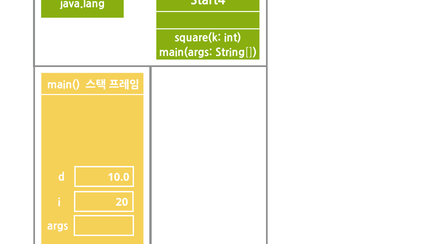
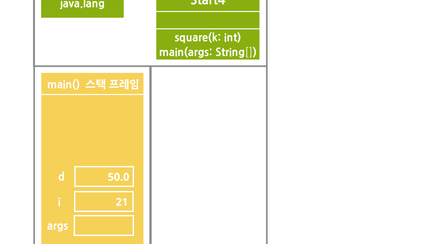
10.0: 10.0 -> 50.0
20: 20 -> 21
